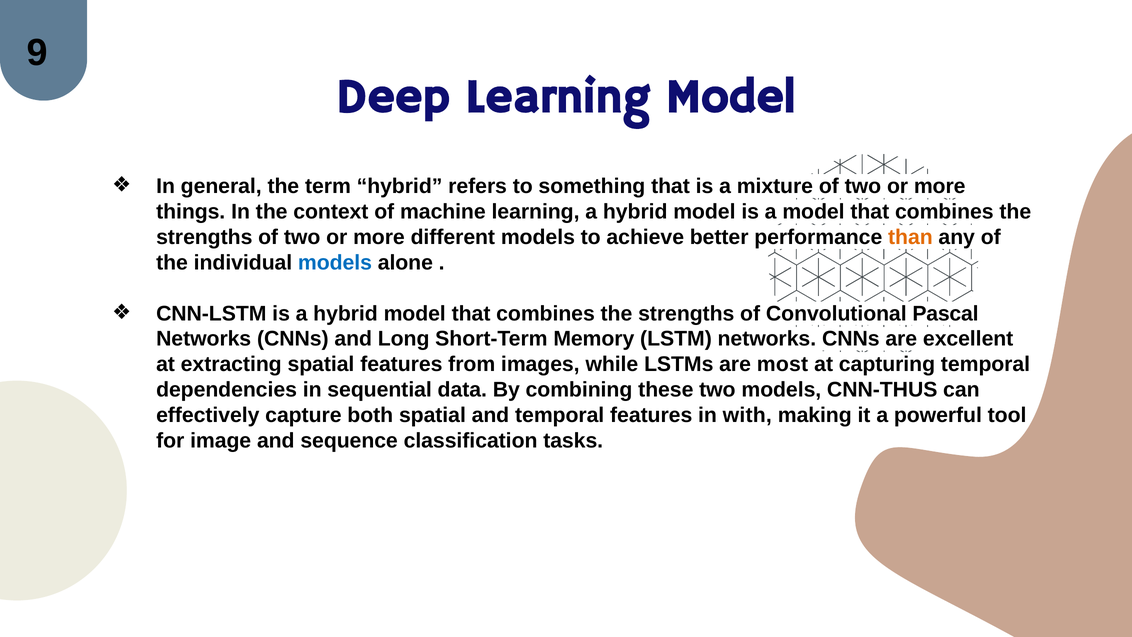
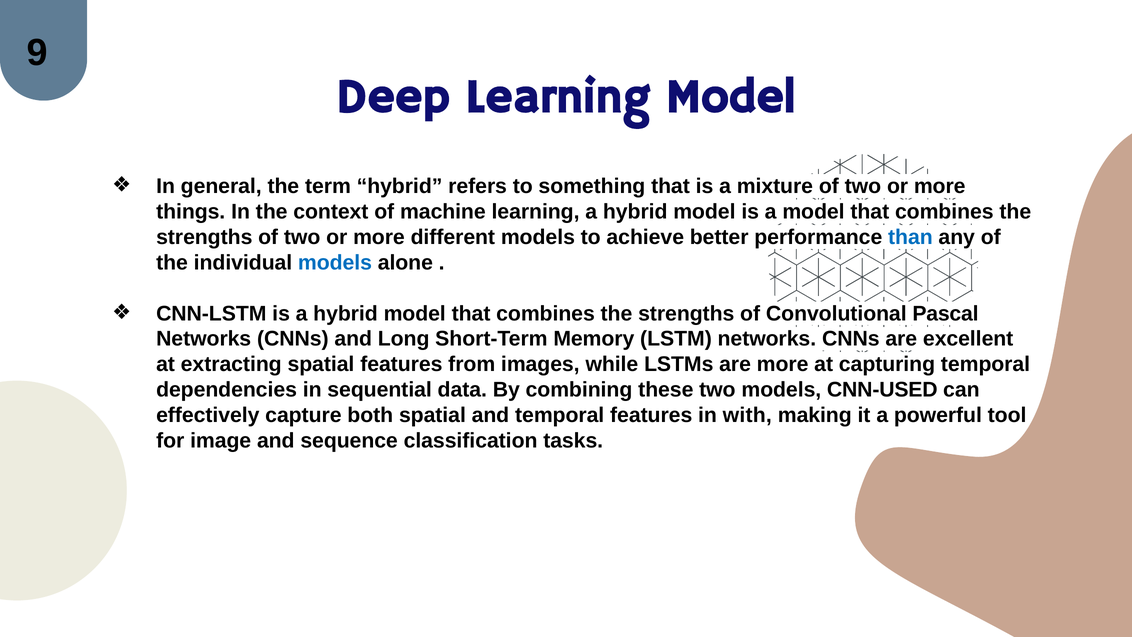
than colour: orange -> blue
are most: most -> more
CNN-THUS: CNN-THUS -> CNN-USED
